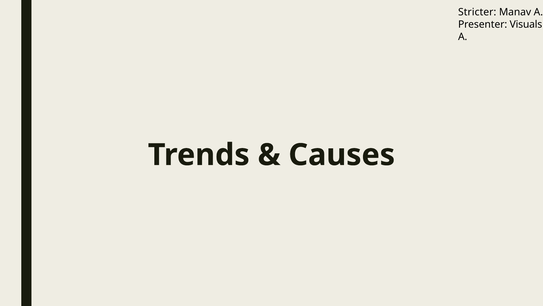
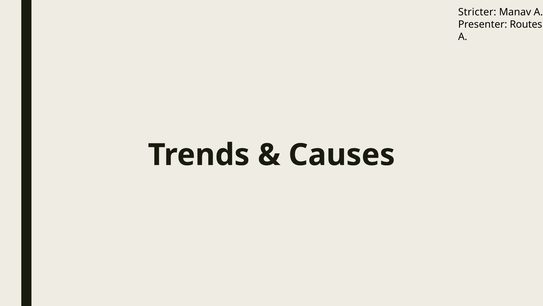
Visuals: Visuals -> Routes
